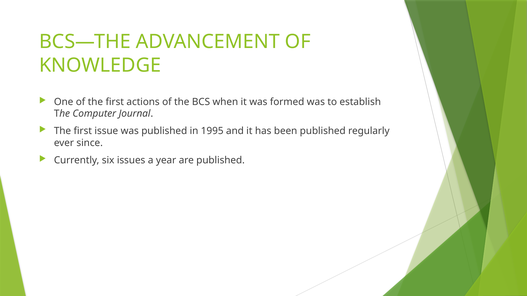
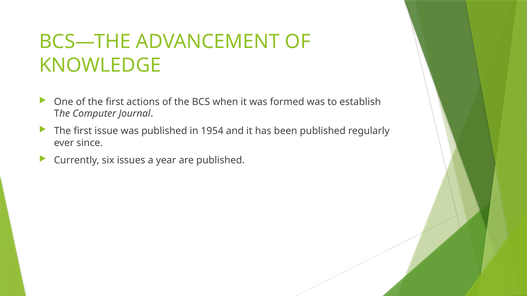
1995: 1995 -> 1954
